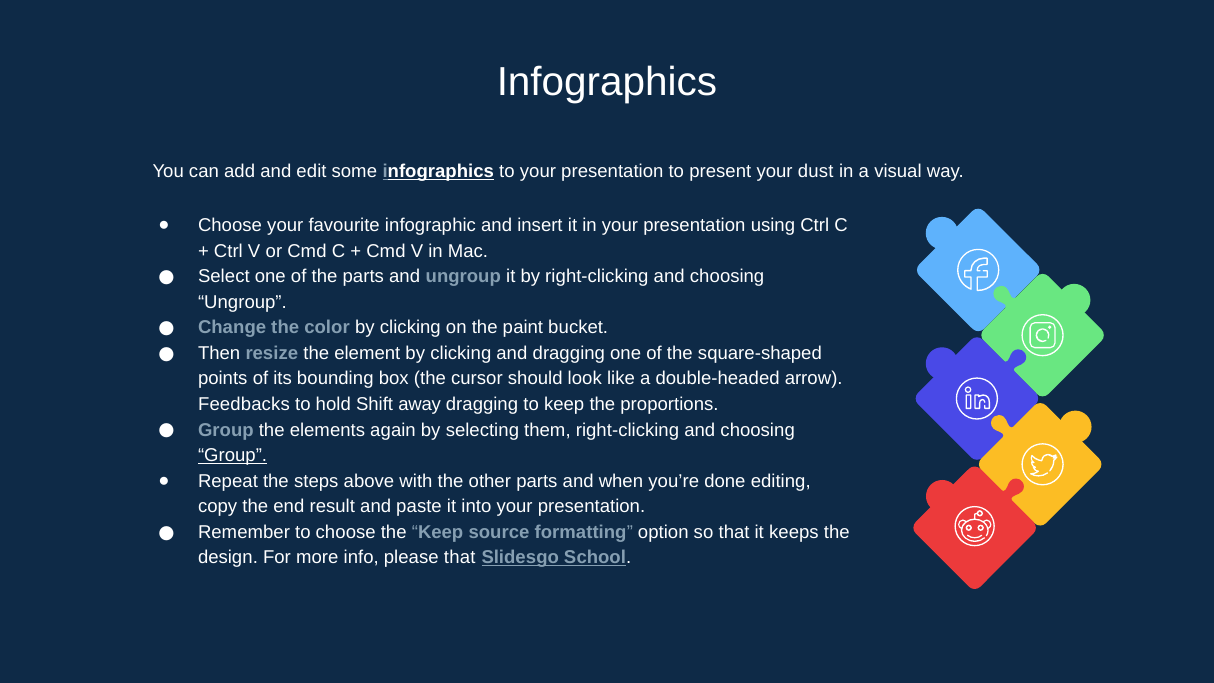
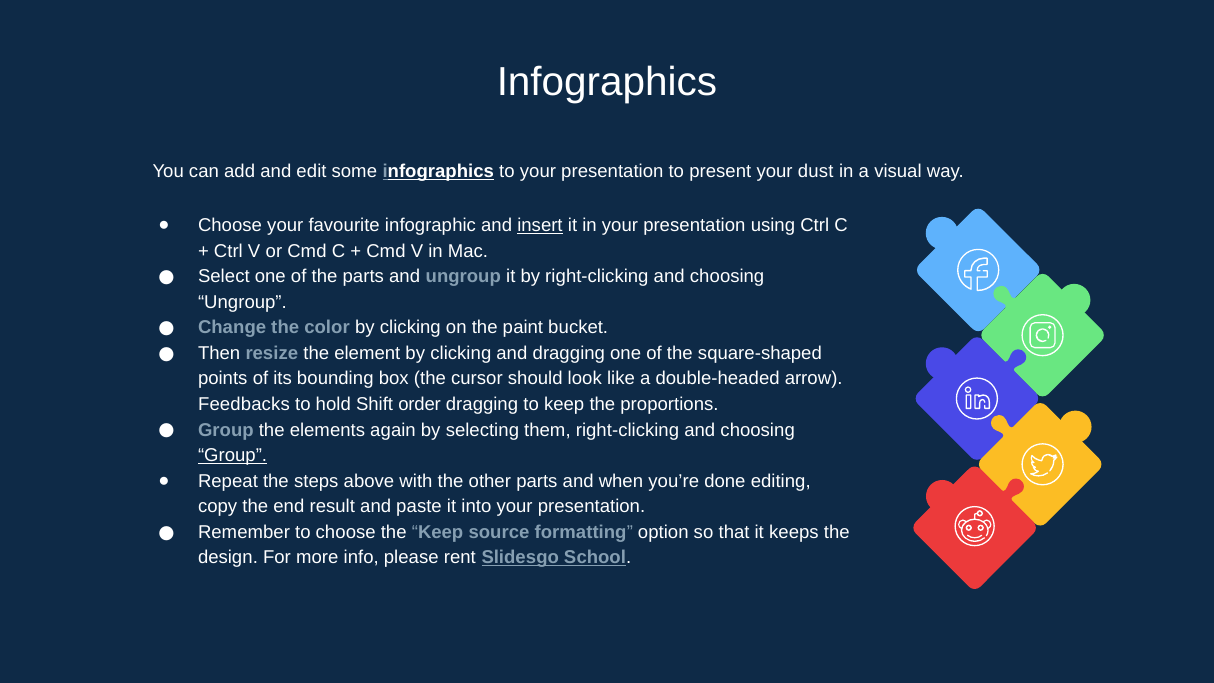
insert underline: none -> present
away: away -> order
please that: that -> rent
